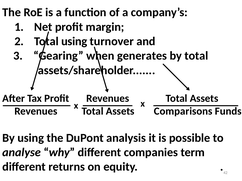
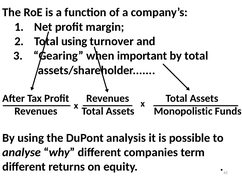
generates: generates -> important
Comparisons: Comparisons -> Monopolistic
